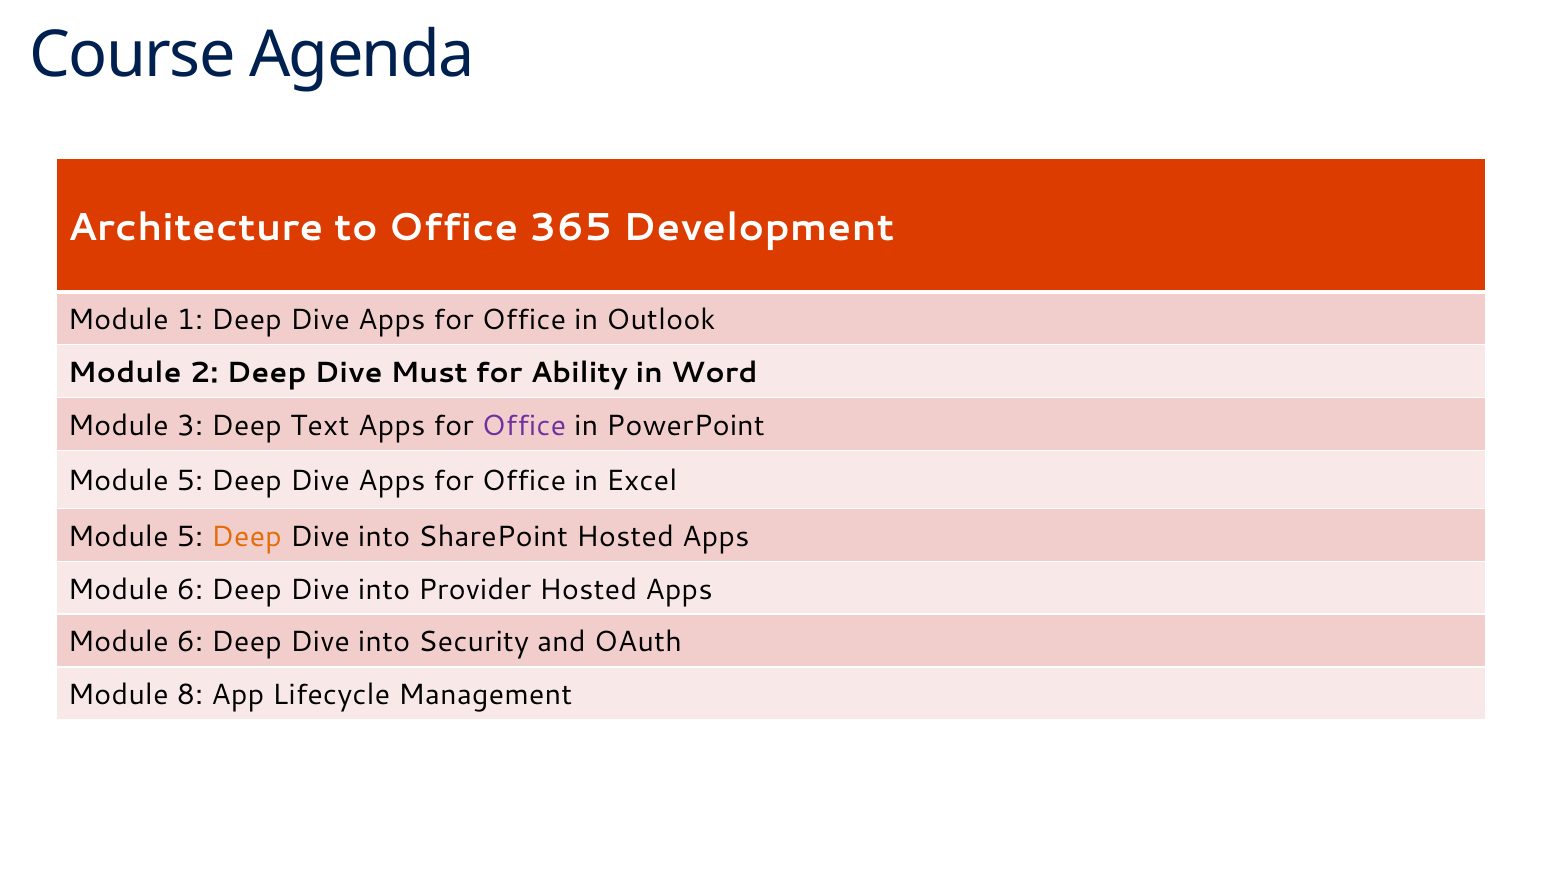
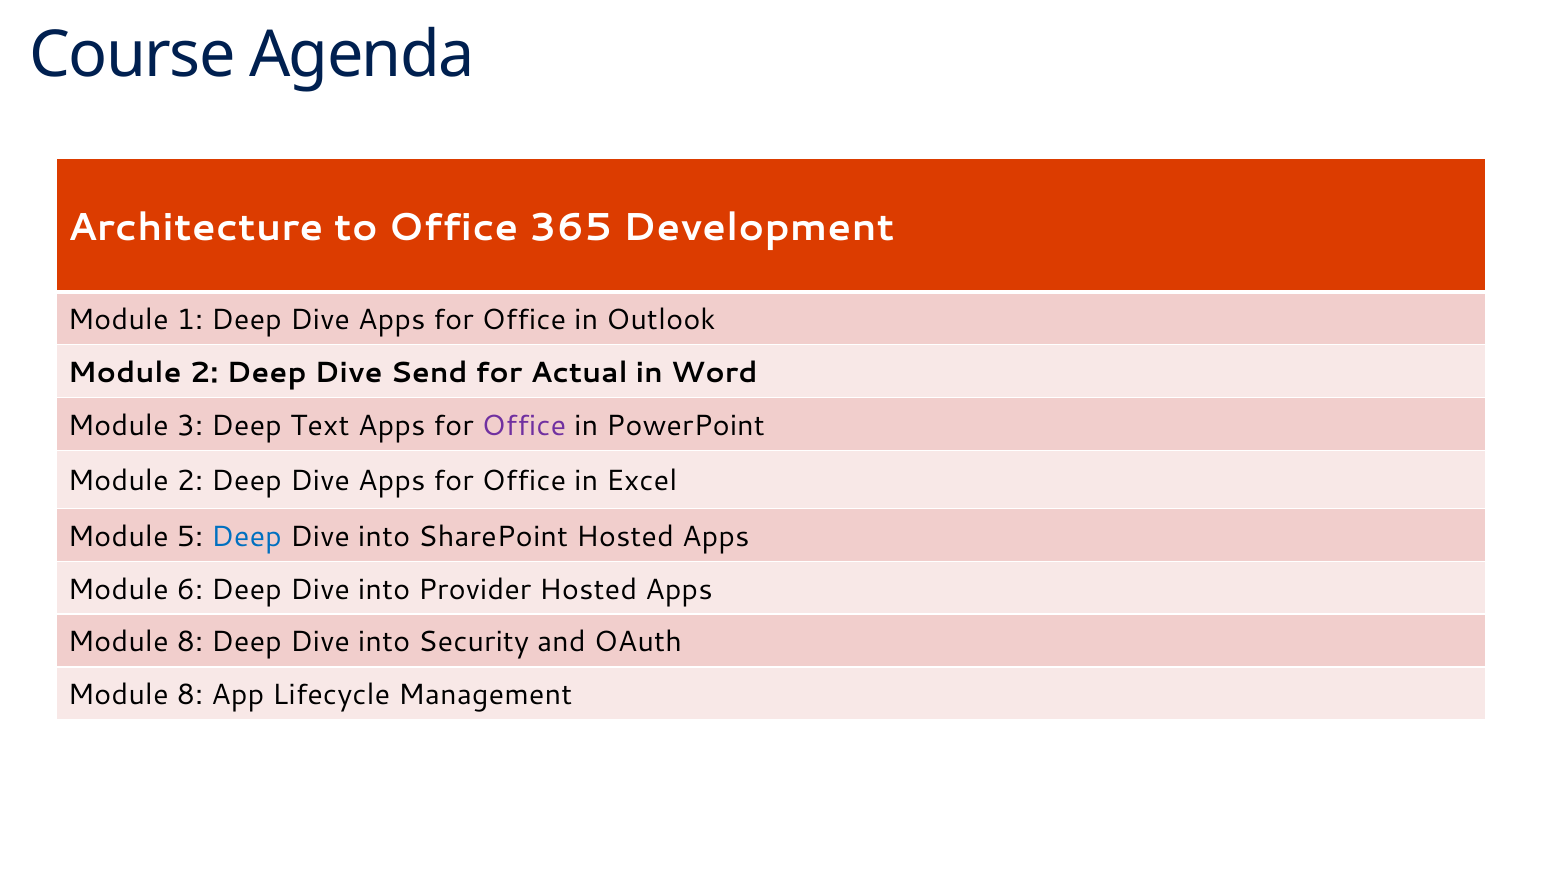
Must: Must -> Send
Ability: Ability -> Actual
5 at (190, 481): 5 -> 2
Deep at (247, 537) colour: orange -> blue
6 at (190, 642): 6 -> 8
